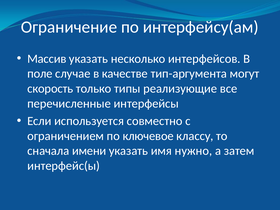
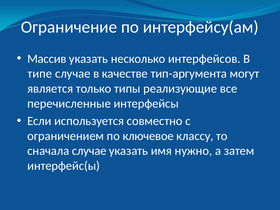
поле: поле -> типе
скорость: скорость -> является
сначала имени: имени -> случае
